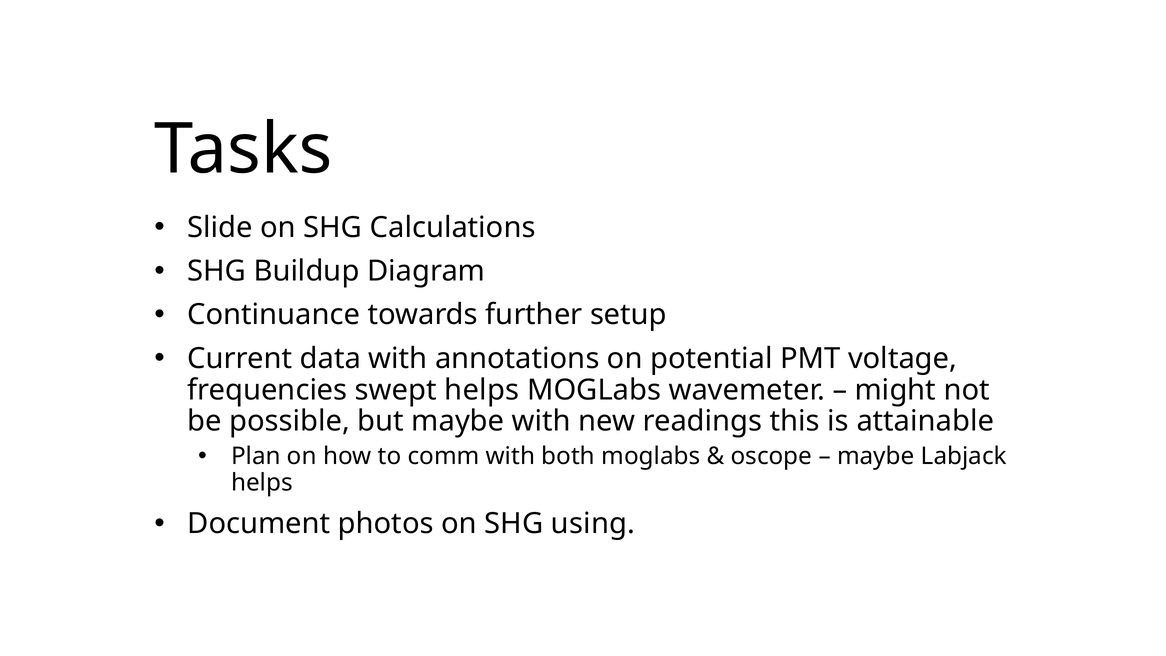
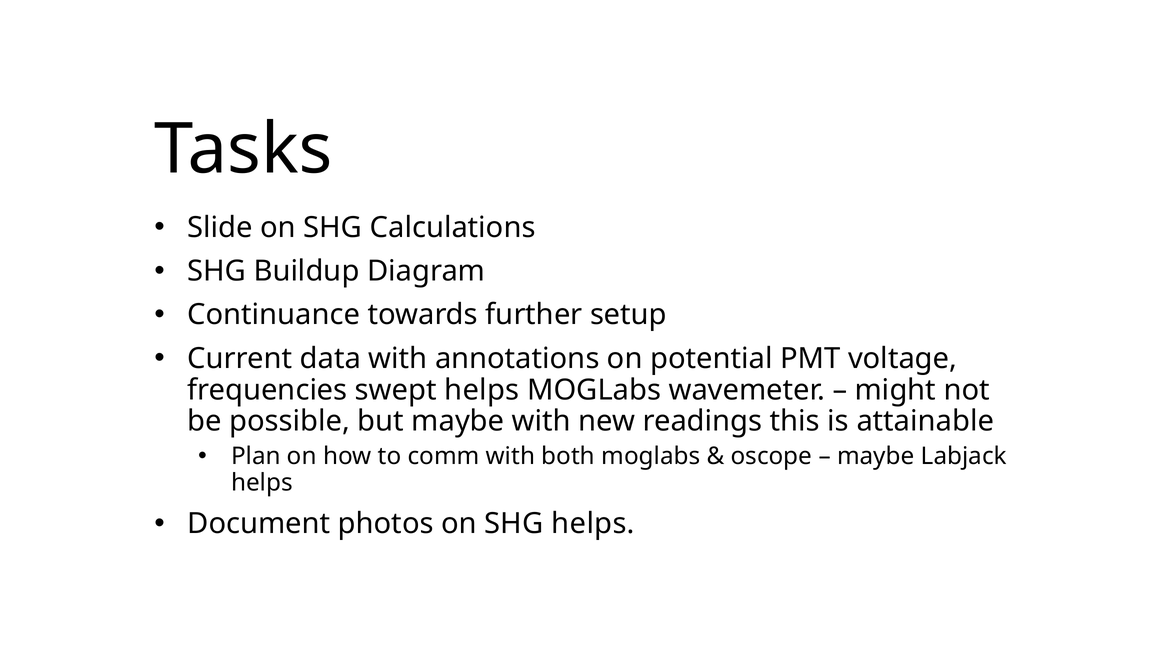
SHG using: using -> helps
